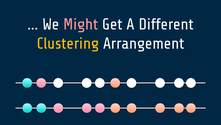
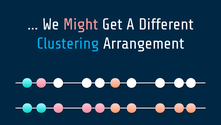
Clustering colour: yellow -> light blue
